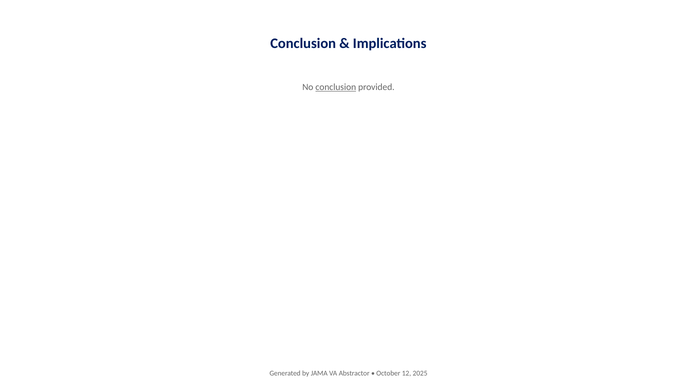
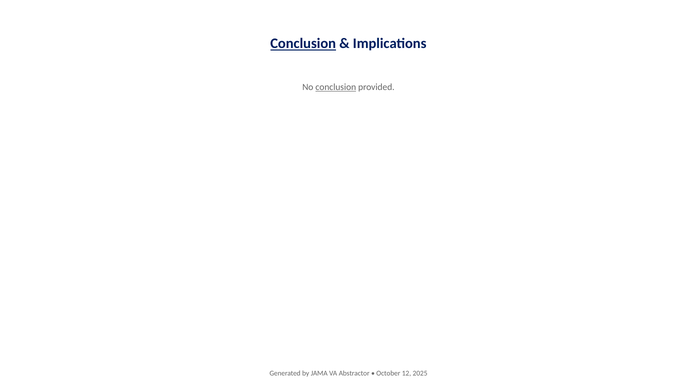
Conclusion at (303, 44) underline: none -> present
